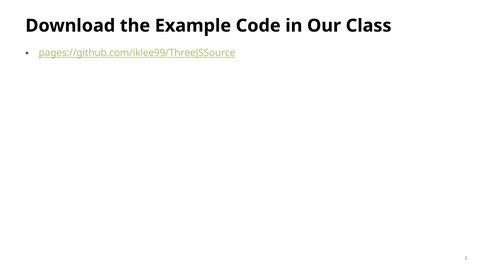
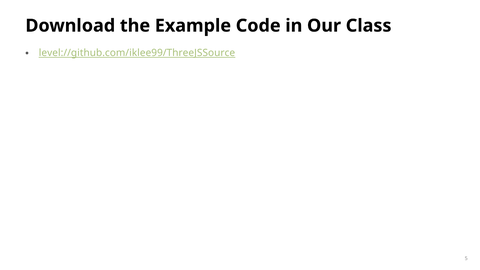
pages://github.com/iklee99/ThreeJSSource: pages://github.com/iklee99/ThreeJSSource -> level://github.com/iklee99/ThreeJSSource
